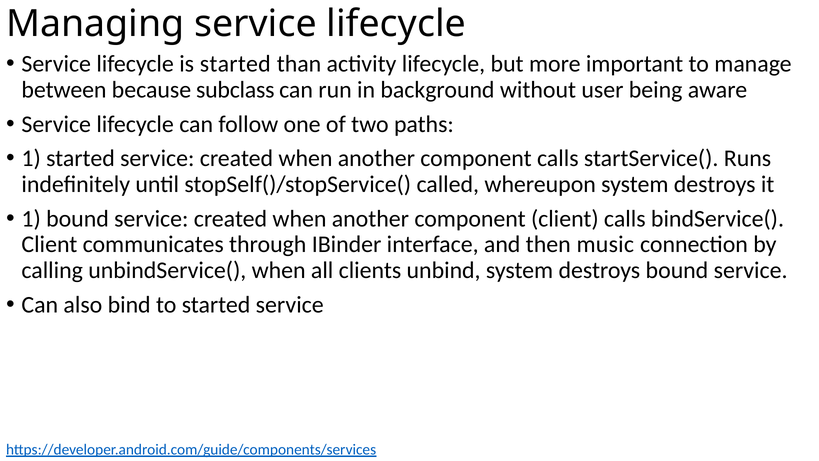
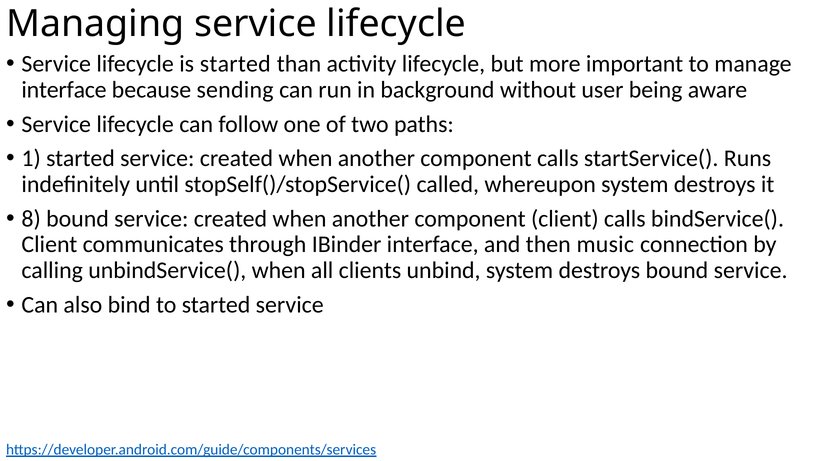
between at (64, 90): between -> interface
subclass: subclass -> sending
1 at (31, 219): 1 -> 8
